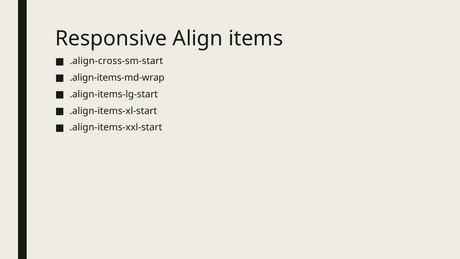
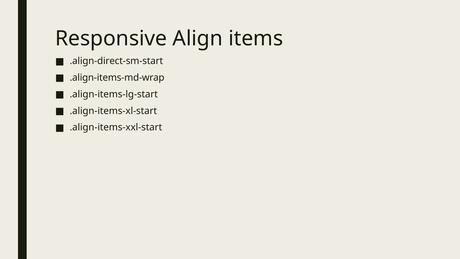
.align-cross-sm-start: .align-cross-sm-start -> .align-direct-sm-start
